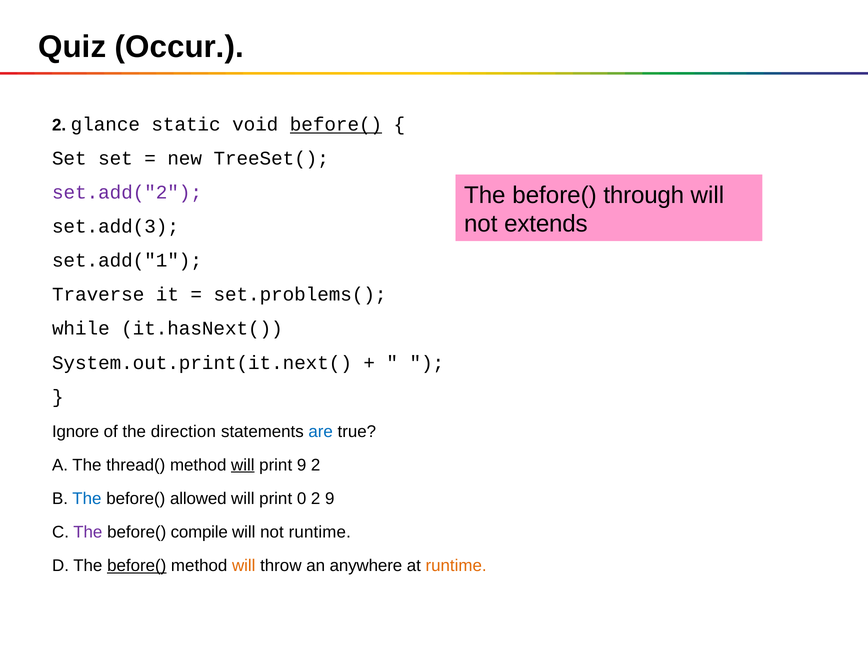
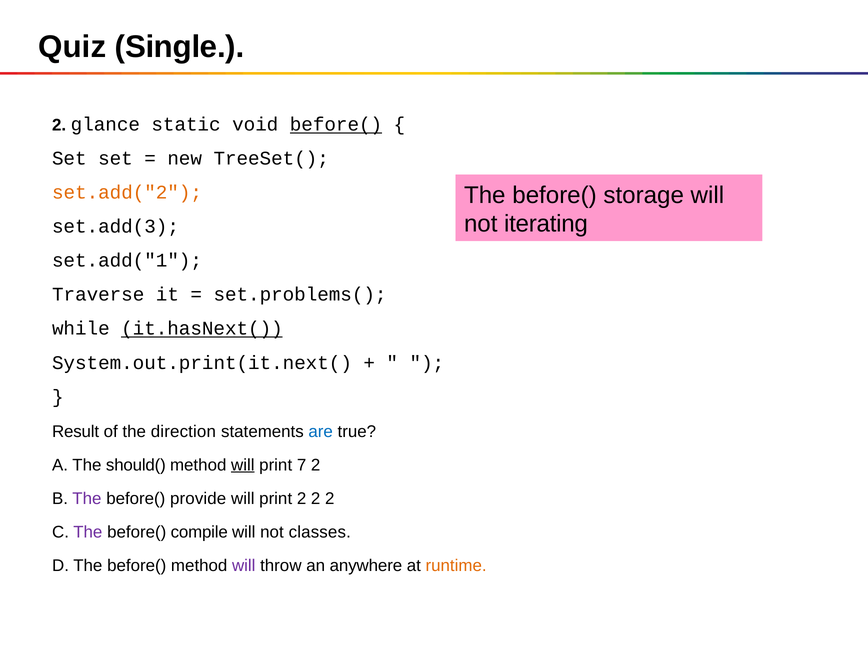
Occur: Occur -> Single
through: through -> storage
set.add("2 colour: purple -> orange
extends: extends -> iterating
it.hasNext( underline: none -> present
Ignore: Ignore -> Result
thread(: thread( -> should(
print 9: 9 -> 7
The at (87, 498) colour: blue -> purple
allowed: allowed -> provide
print 0: 0 -> 2
9 at (330, 498): 9 -> 2
not runtime: runtime -> classes
before( at (137, 566) underline: present -> none
will at (244, 566) colour: orange -> purple
